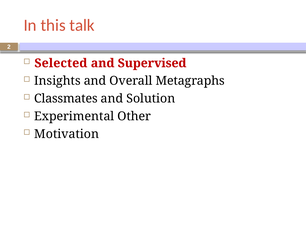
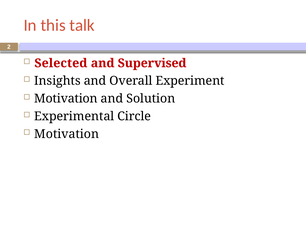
Metagraphs: Metagraphs -> Experiment
Classmates at (66, 99): Classmates -> Motivation
Other: Other -> Circle
